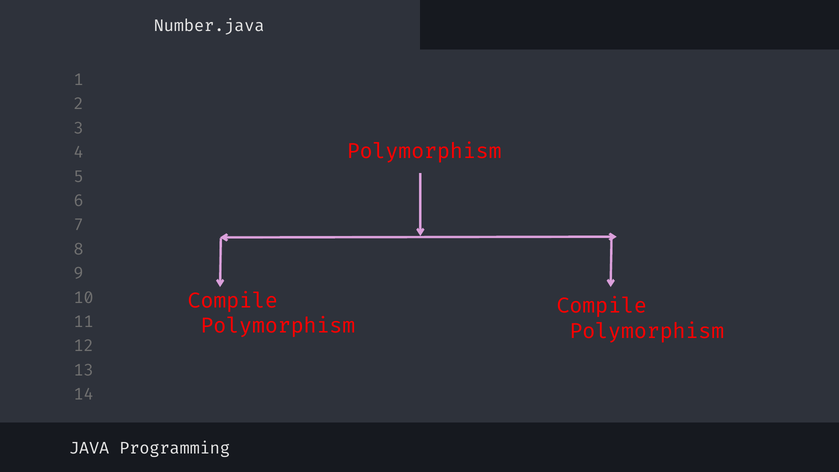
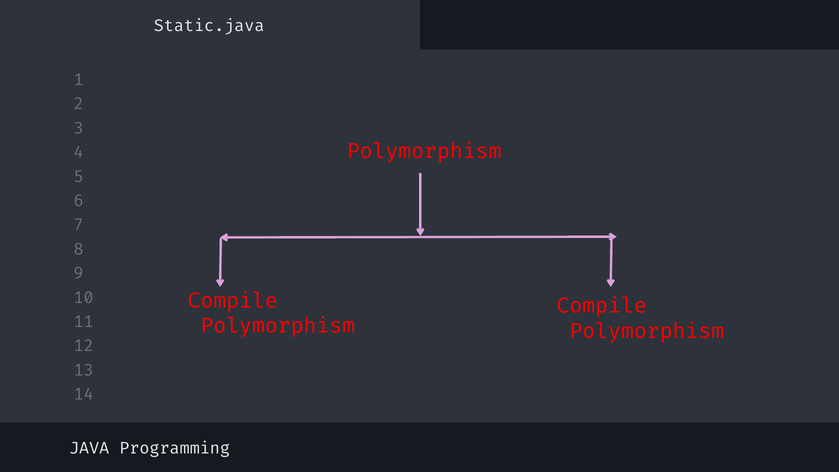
Number.java: Number.java -> Static.java
